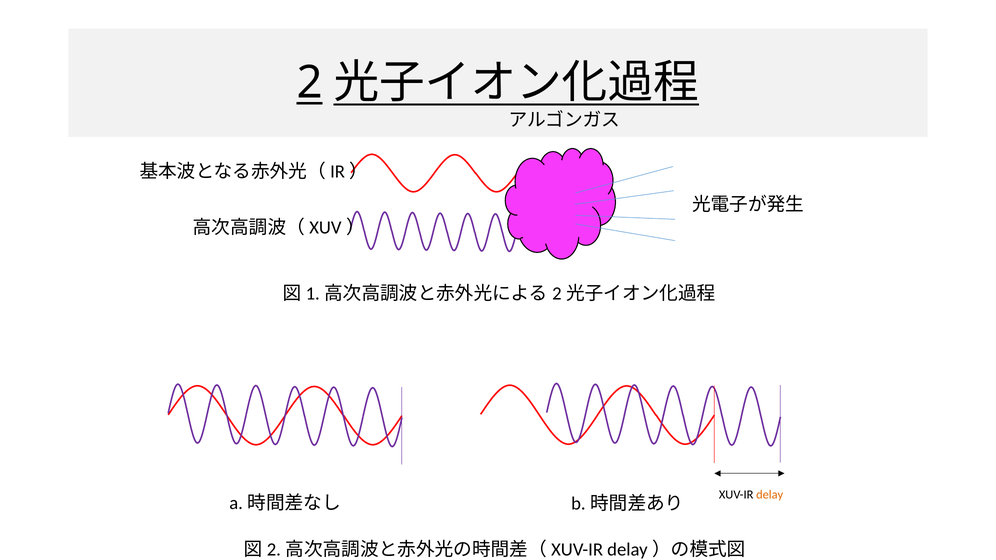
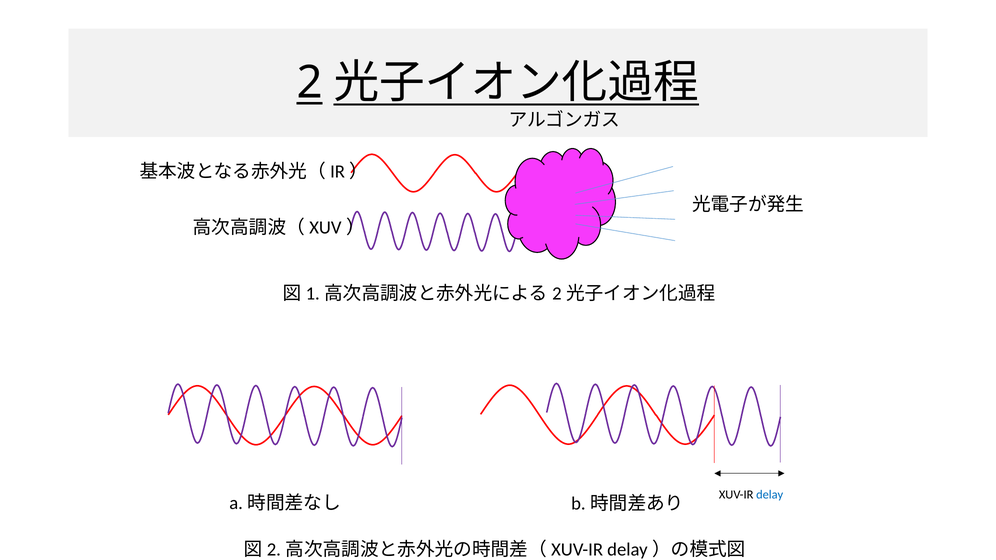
delay colour: orange -> blue
